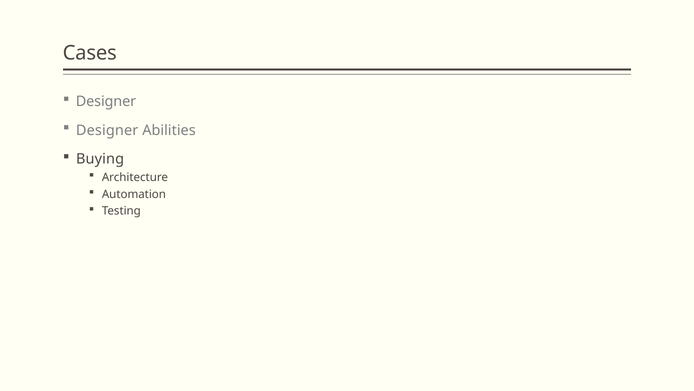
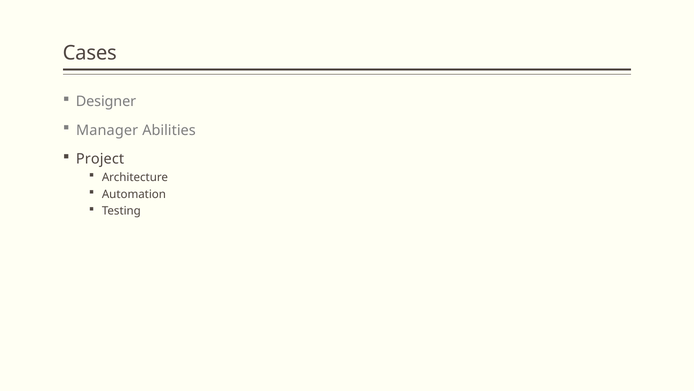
Designer at (107, 130): Designer -> Manager
Buying: Buying -> Project
